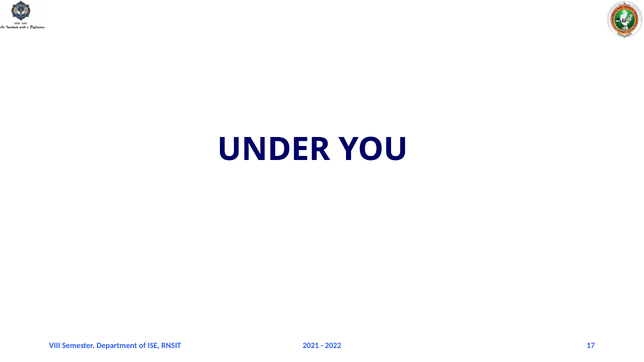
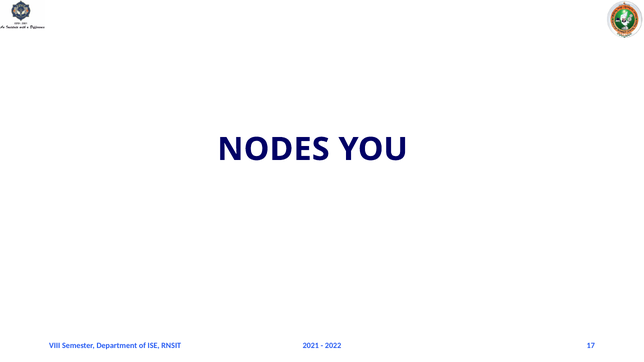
UNDER: UNDER -> NODES
